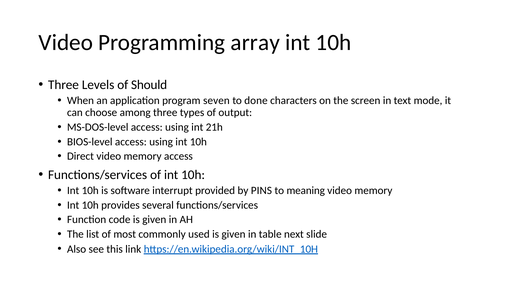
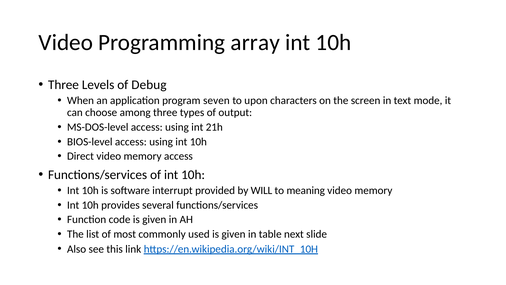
Should: Should -> Debug
done: done -> upon
PINS: PINS -> WILL
